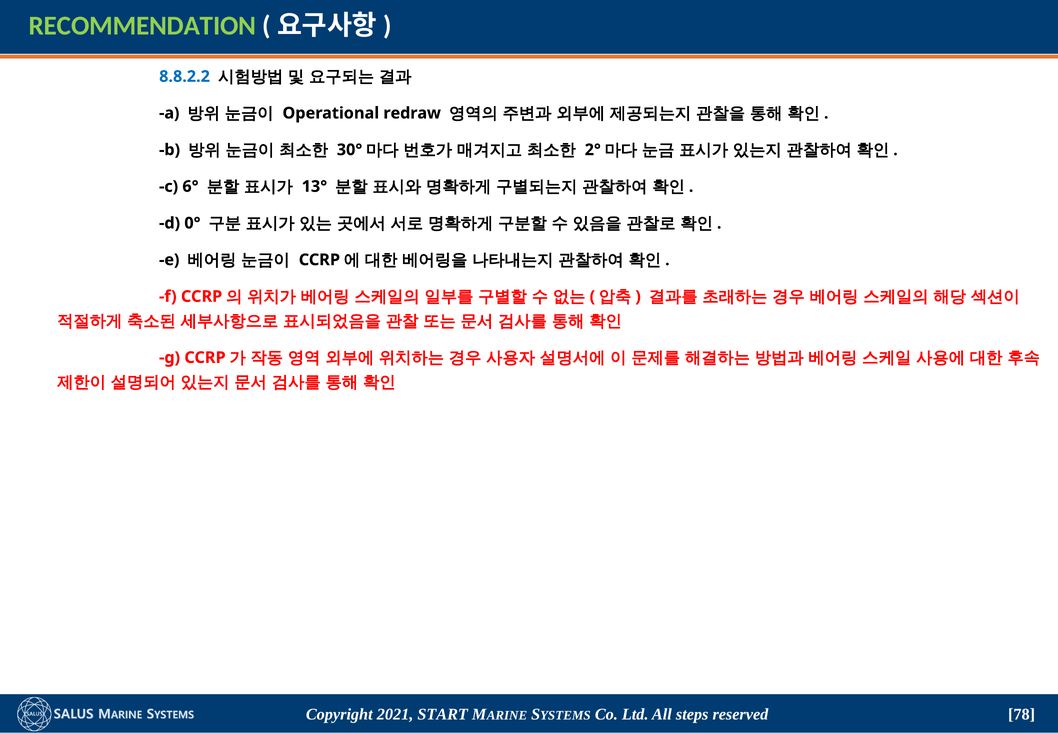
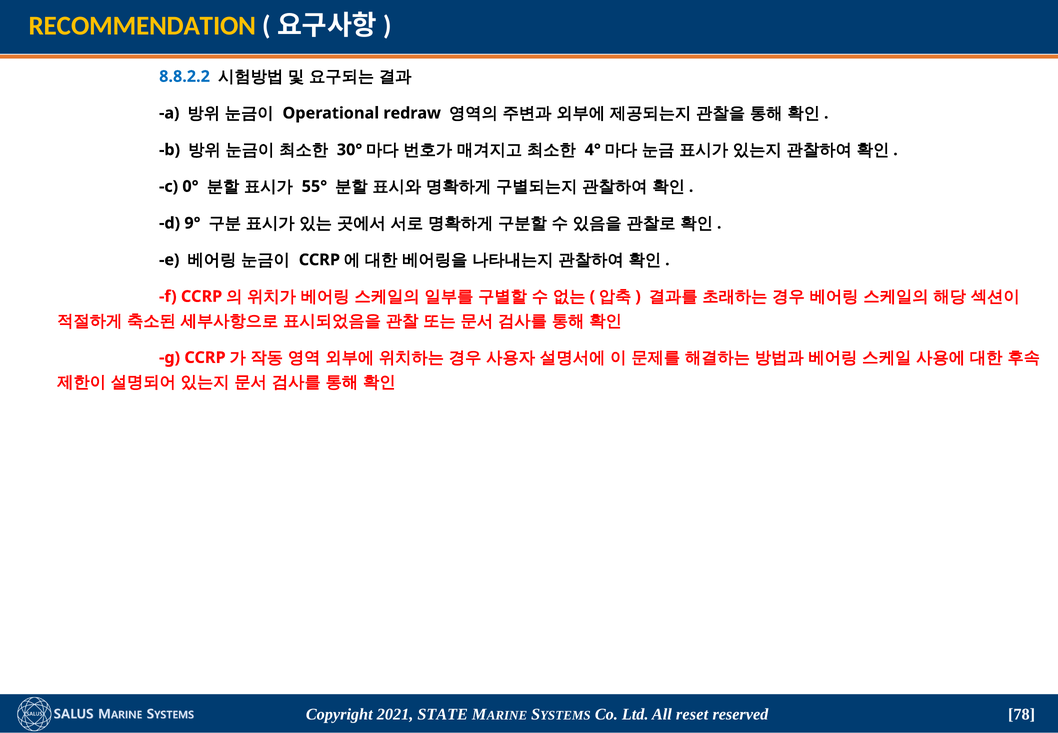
RECOMMENDATION colour: light green -> yellow
2°: 2° -> 4°
6°: 6° -> 0°
13°: 13° -> 55°
0°: 0° -> 9°
START: START -> STATE
steps: steps -> reset
